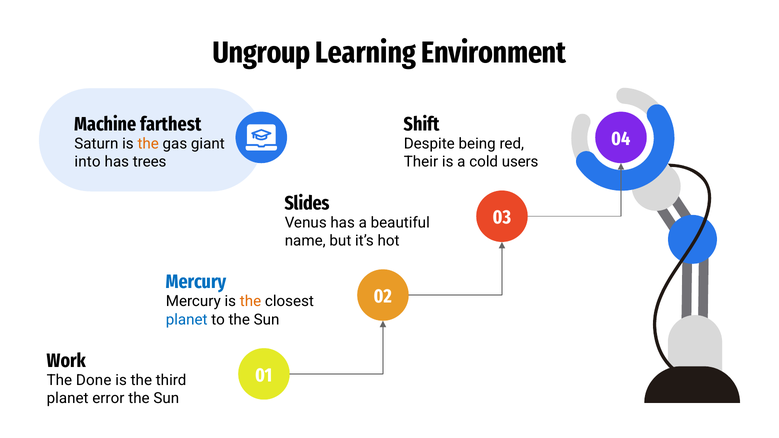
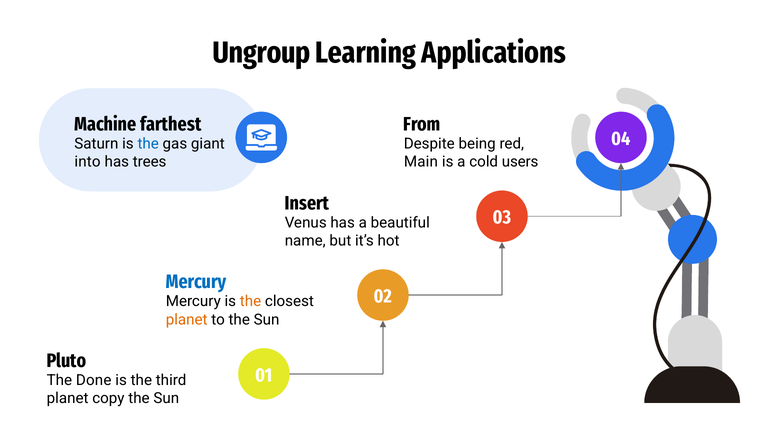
Environment: Environment -> Applications
Shift: Shift -> From
the at (148, 144) colour: orange -> blue
Their: Their -> Main
Slides: Slides -> Insert
planet at (187, 320) colour: blue -> orange
Work: Work -> Pluto
error: error -> copy
